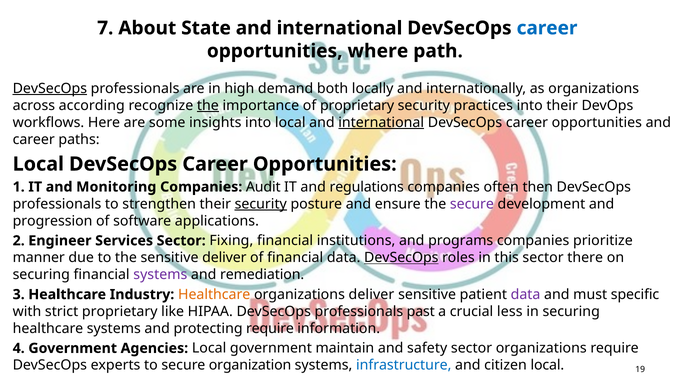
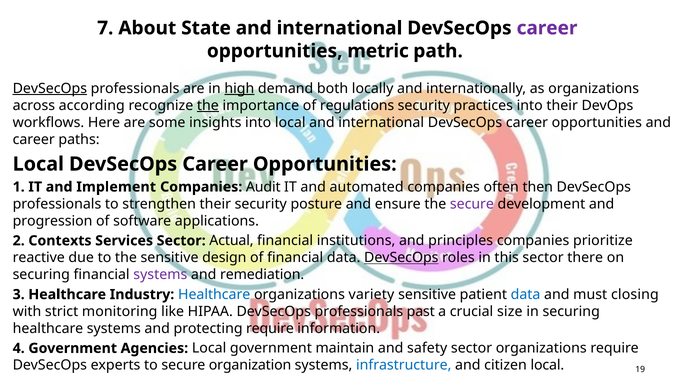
career at (547, 28) colour: blue -> purple
where: where -> metric
high underline: none -> present
of proprietary: proprietary -> regulations
international at (381, 122) underline: present -> none
Monitoring: Monitoring -> Implement
regulations: regulations -> automated
security at (261, 204) underline: present -> none
Engineer: Engineer -> Contexts
Fixing: Fixing -> Actual
programs: programs -> principles
manner: manner -> reactive
sensitive deliver: deliver -> design
Healthcare at (214, 294) colour: orange -> blue
organizations deliver: deliver -> variety
data at (526, 294) colour: purple -> blue
specific: specific -> closing
strict proprietary: proprietary -> monitoring
less: less -> size
